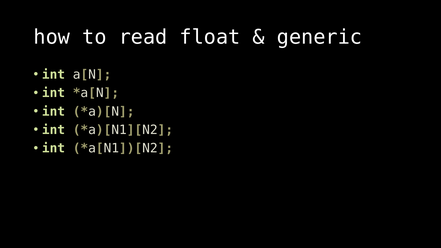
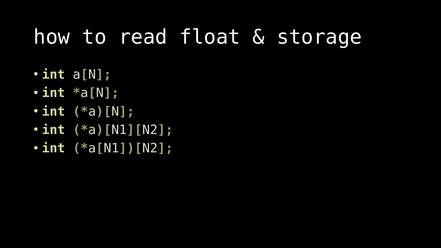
generic: generic -> storage
